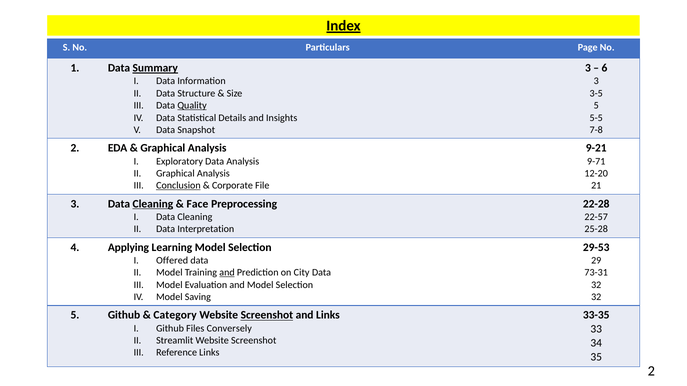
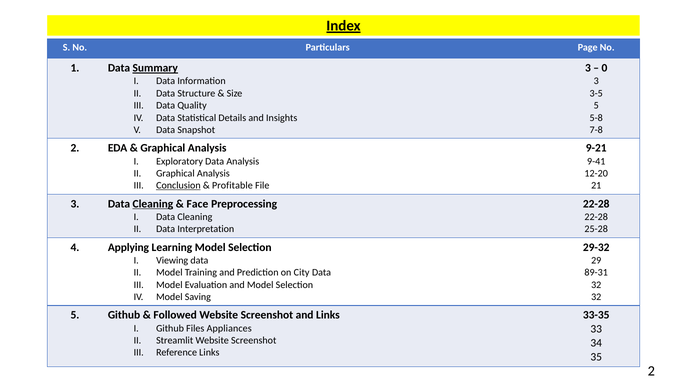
6: 6 -> 0
Quality underline: present -> none
5-5: 5-5 -> 5-8
9-71: 9-71 -> 9-41
Corporate: Corporate -> Profitable
22-57 at (596, 217): 22-57 -> 22-28
29-53: 29-53 -> 29-32
Offered: Offered -> Viewing
and at (227, 273) underline: present -> none
73-31: 73-31 -> 89-31
Category: Category -> Followed
Screenshot at (267, 316) underline: present -> none
Conversely: Conversely -> Appliances
